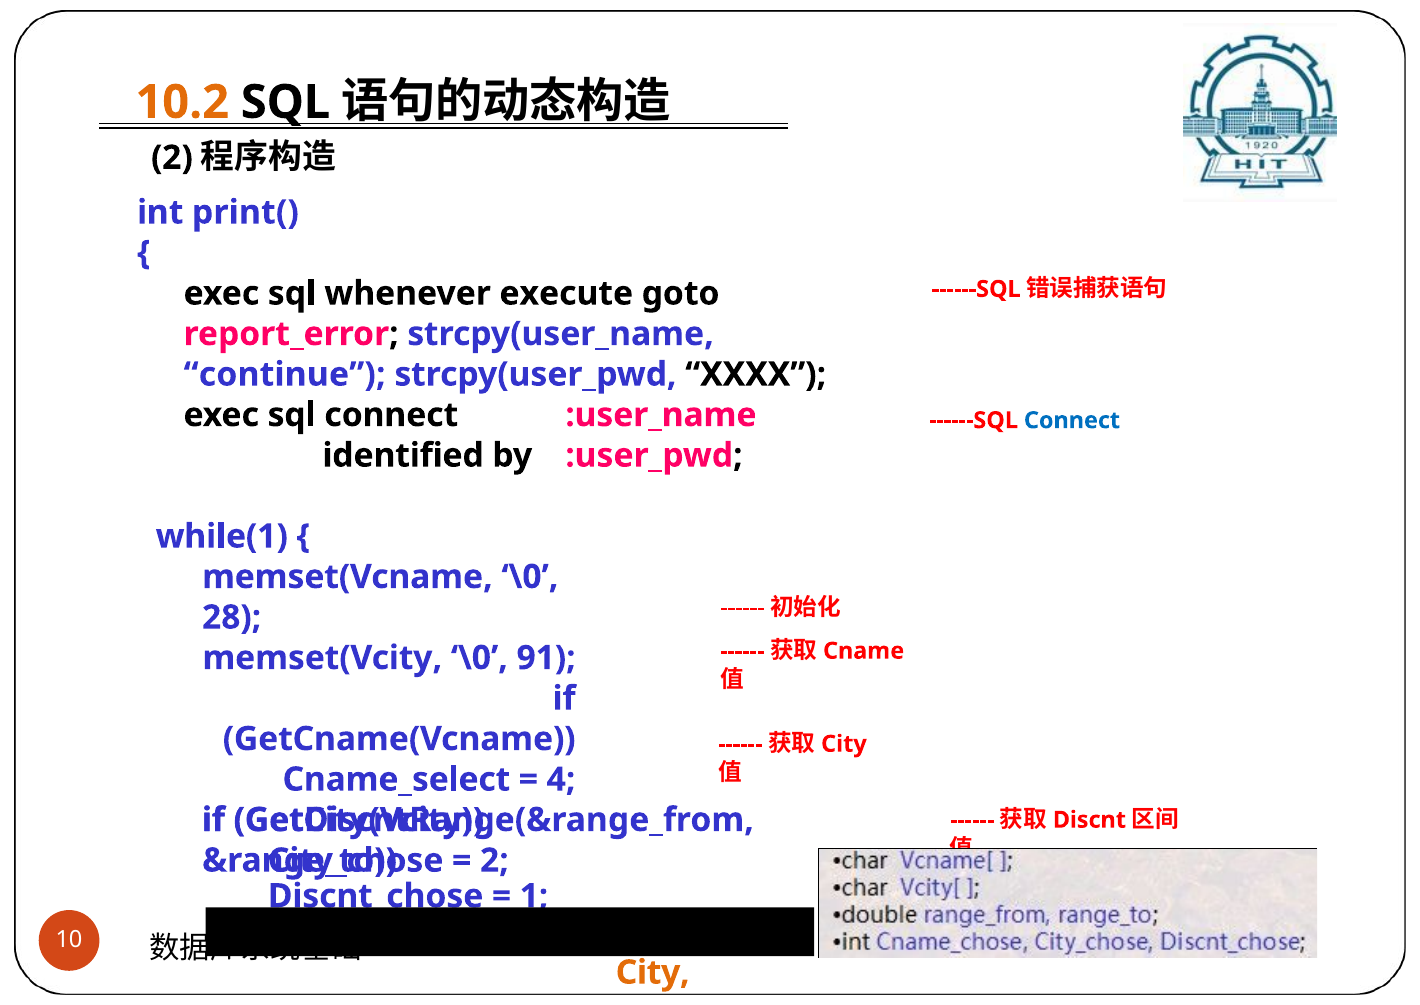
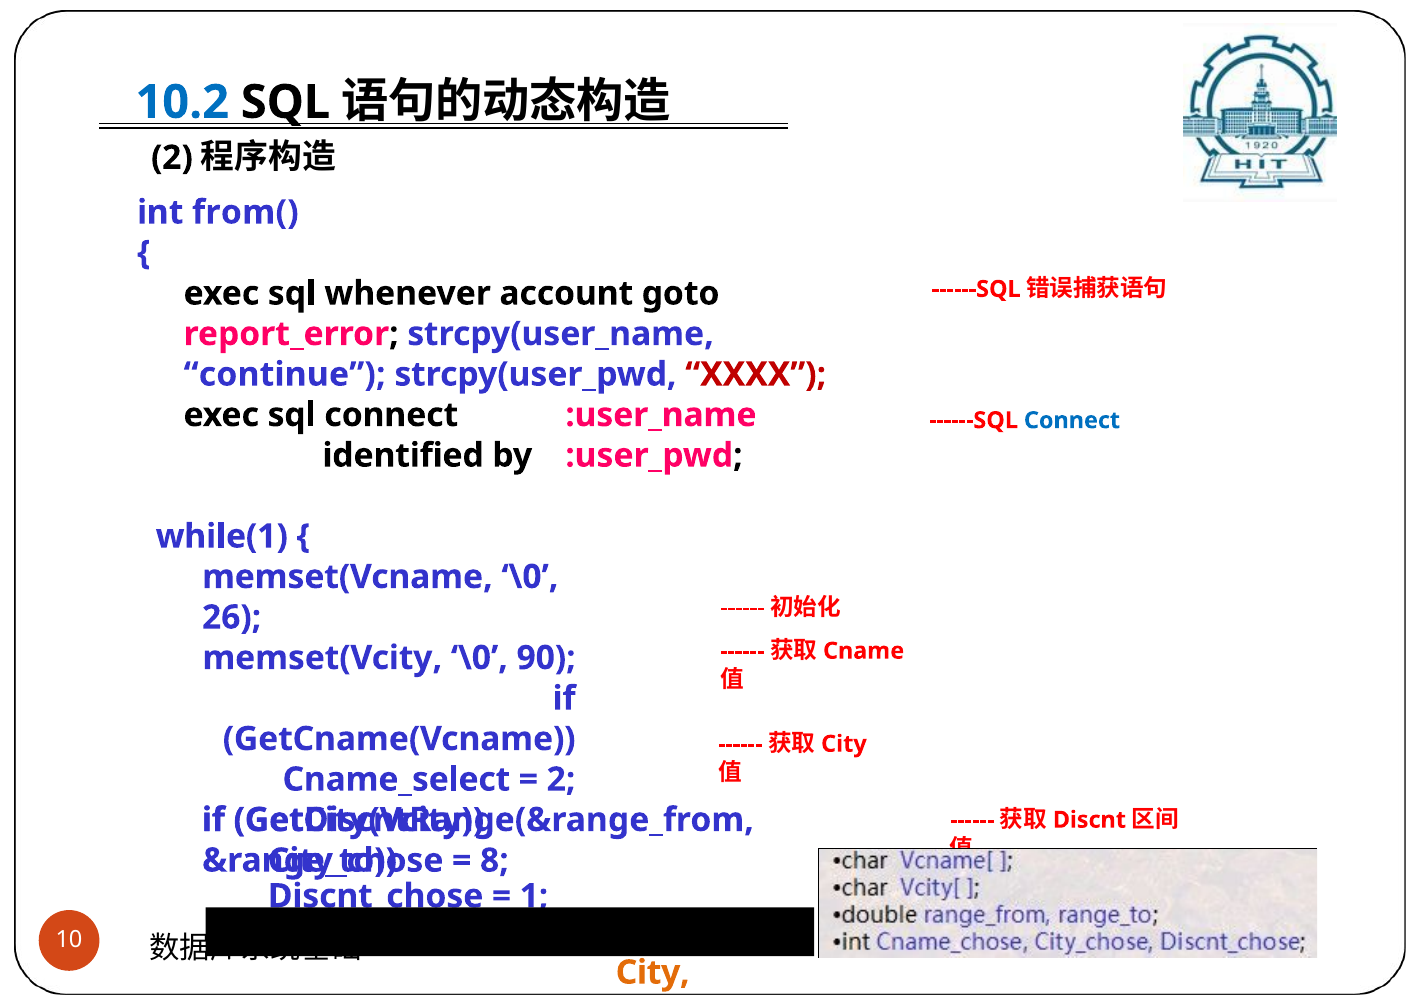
10.2 colour: orange -> blue
print(: print( -> from(
execute: execute -> account
XXXX colour: black -> red
28: 28 -> 26
91: 91 -> 90
4 at (561, 779): 4 -> 2
2 at (494, 860): 2 -> 8
